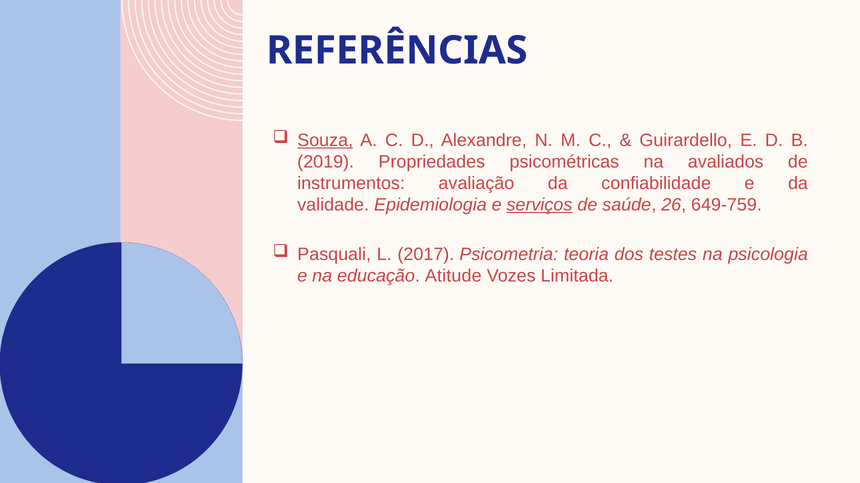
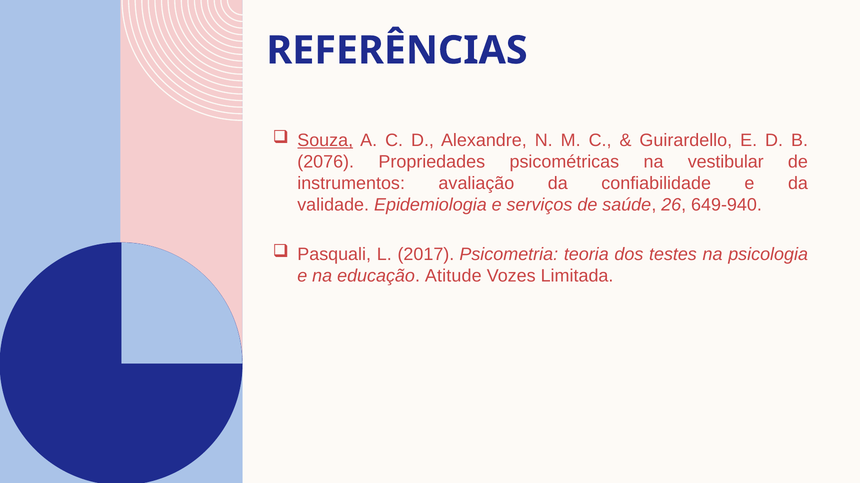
2019: 2019 -> 2076
avaliados: avaliados -> vestibular
serviços underline: present -> none
649-759: 649-759 -> 649-940
